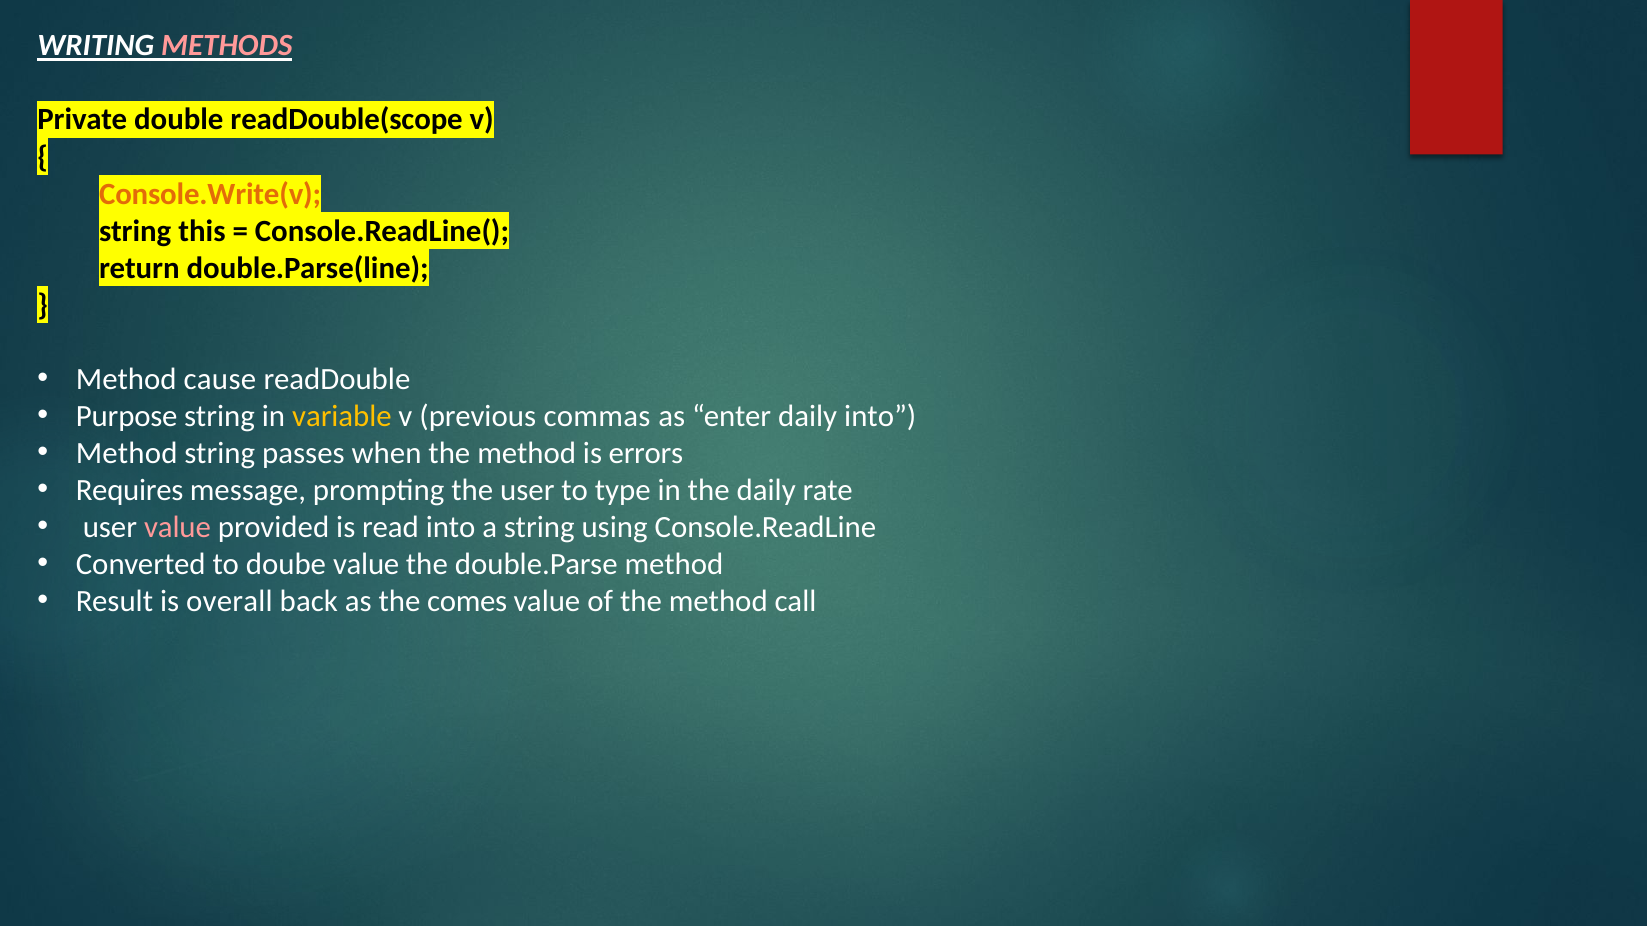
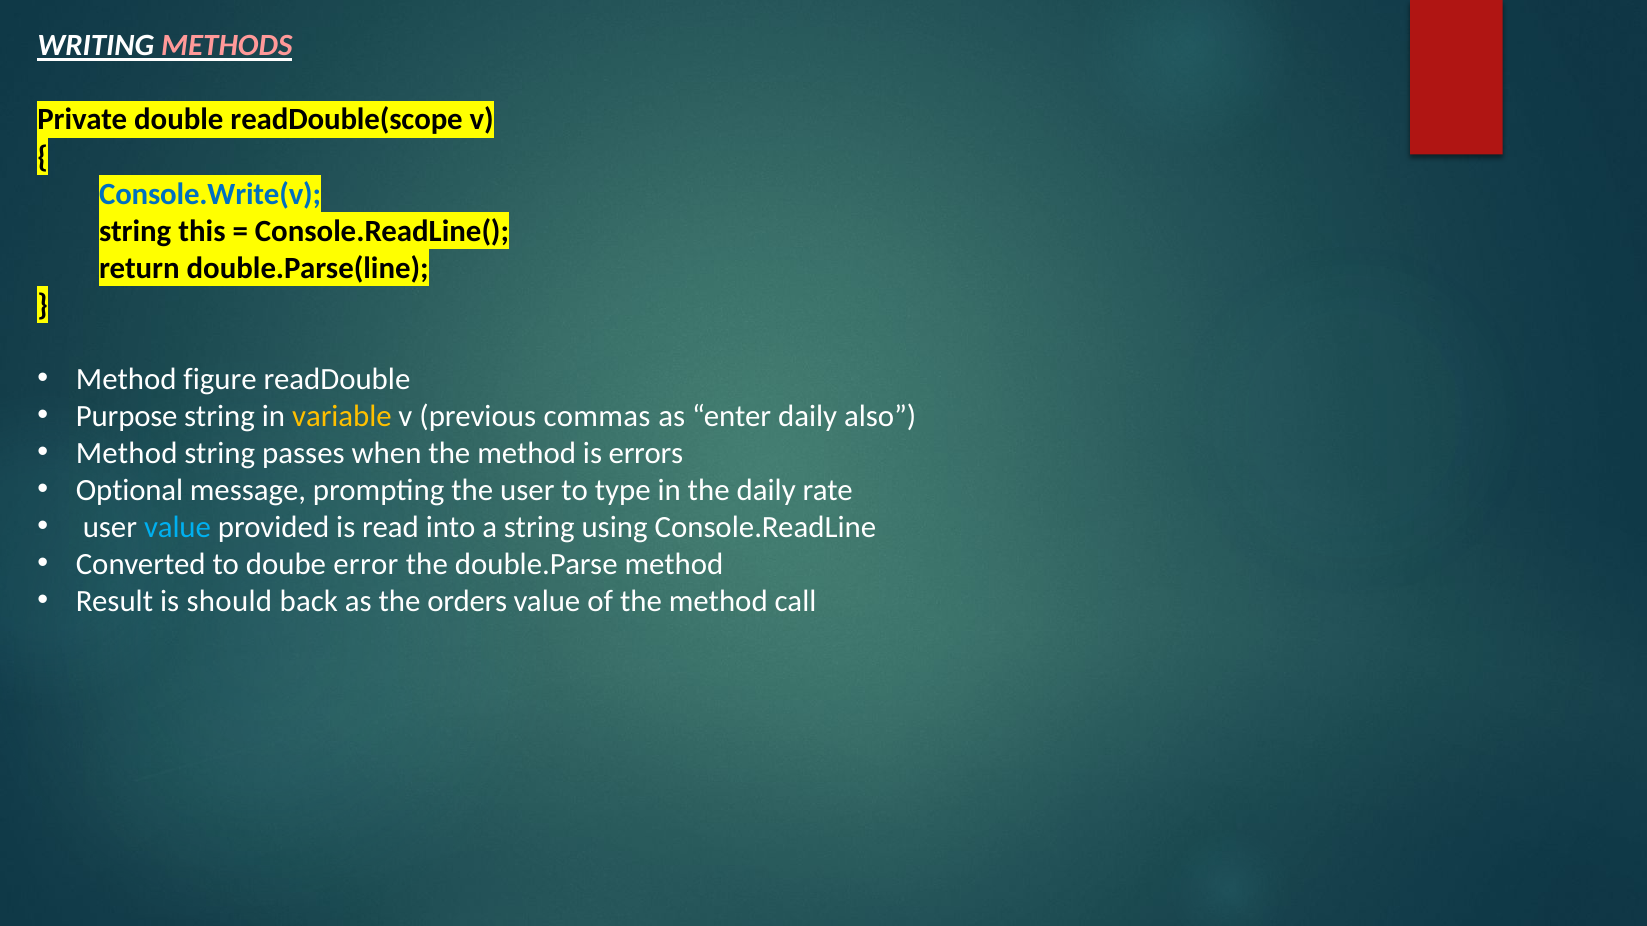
Console.Write(v colour: orange -> blue
cause: cause -> figure
daily into: into -> also
Requires: Requires -> Optional
value at (177, 527) colour: pink -> light blue
doube value: value -> error
overall: overall -> should
comes: comes -> orders
